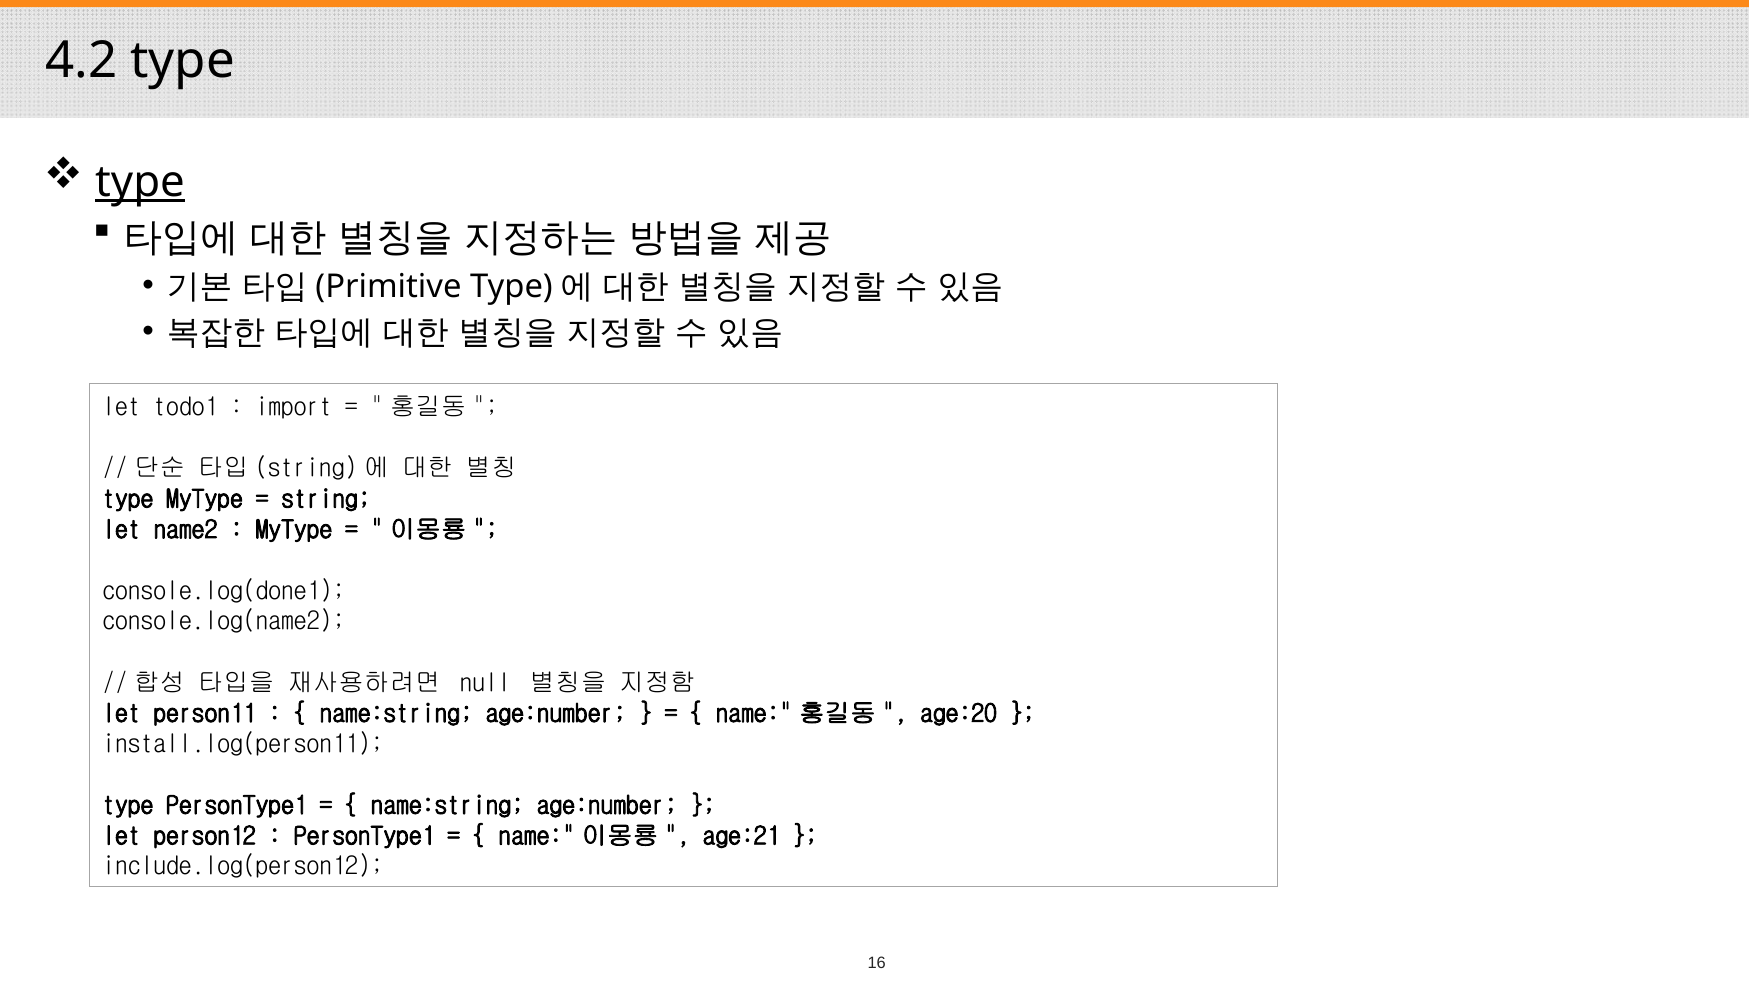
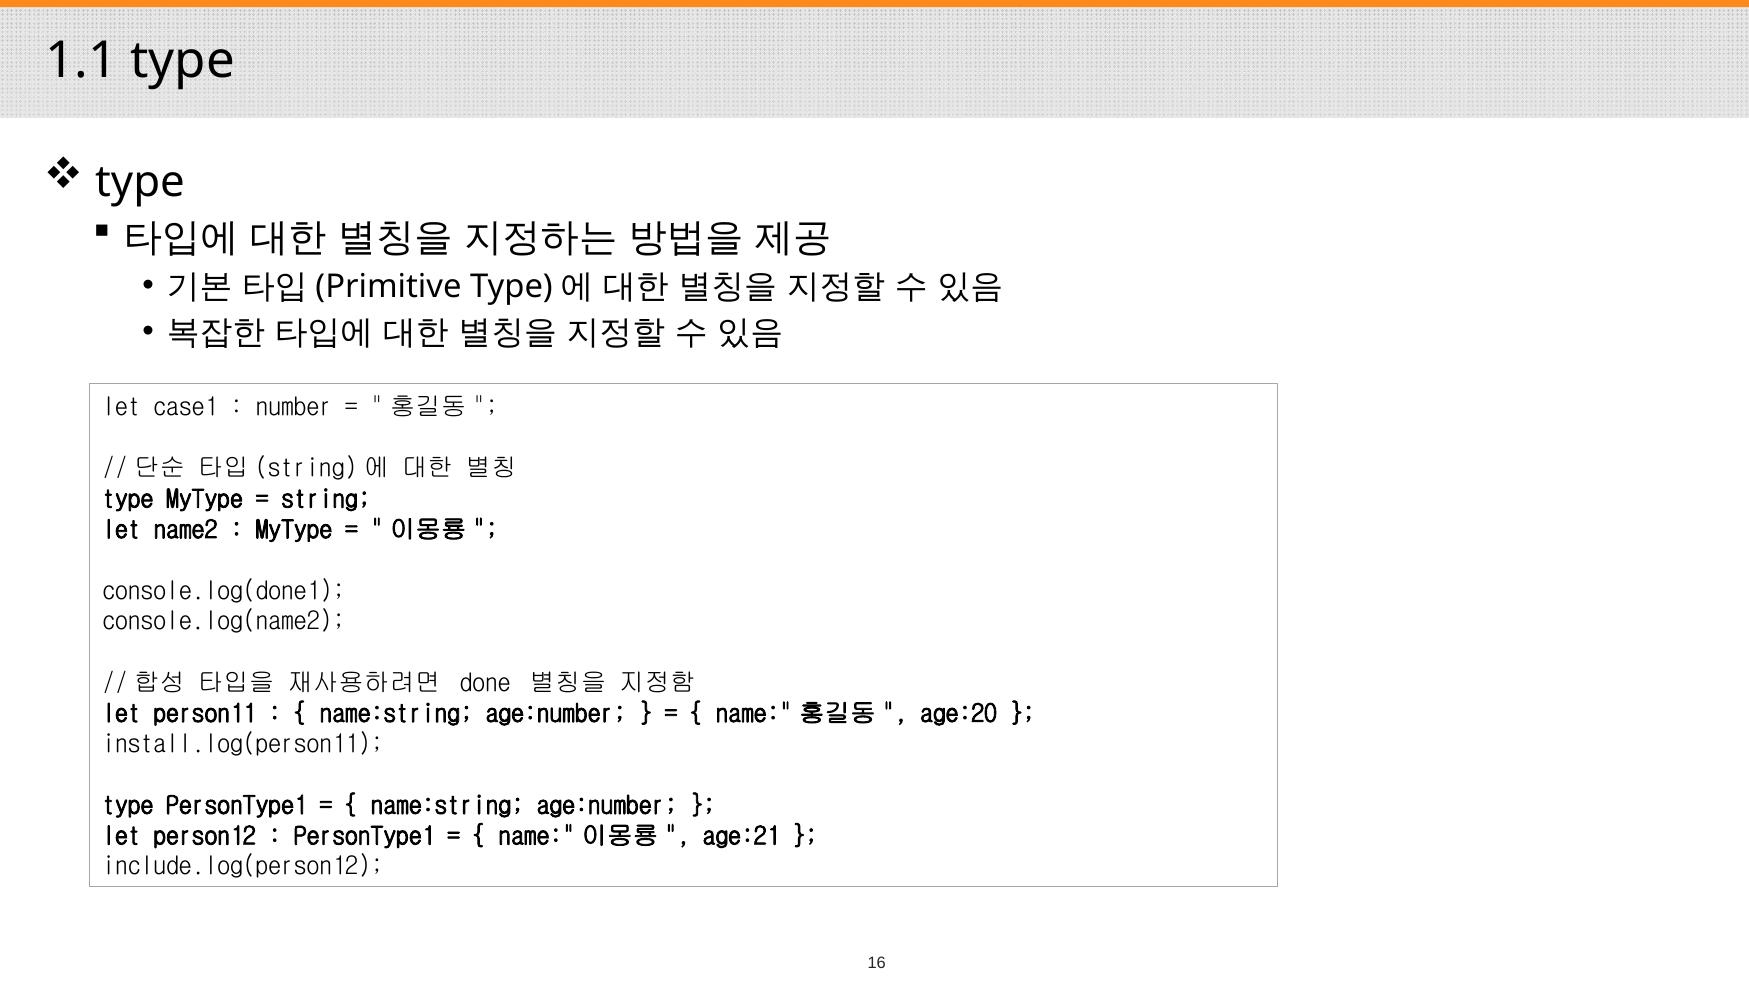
4.2: 4.2 -> 1.1
type at (140, 182) underline: present -> none
todo1: todo1 -> case1
import: import -> number
null: null -> done
